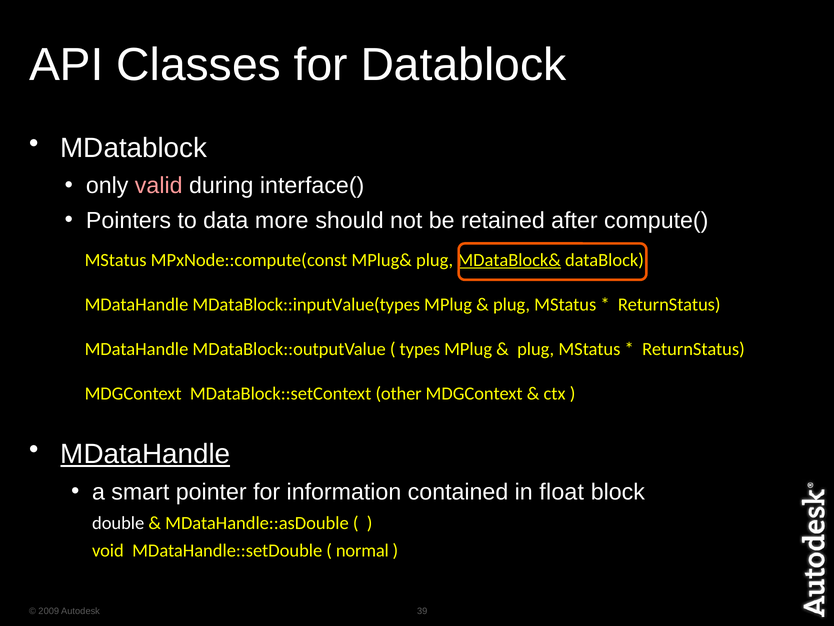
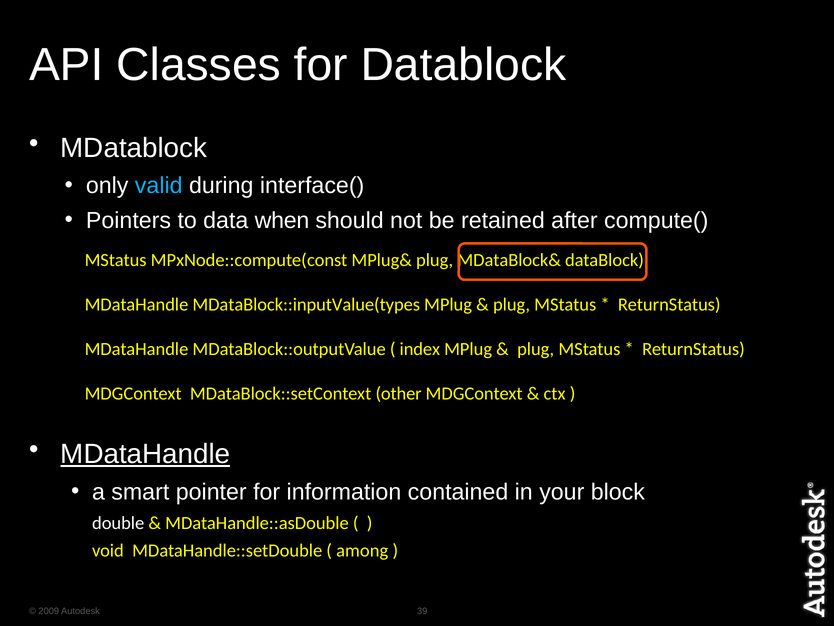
valid colour: pink -> light blue
more: more -> when
MDataBlock& underline: present -> none
types: types -> index
float: float -> your
normal: normal -> among
